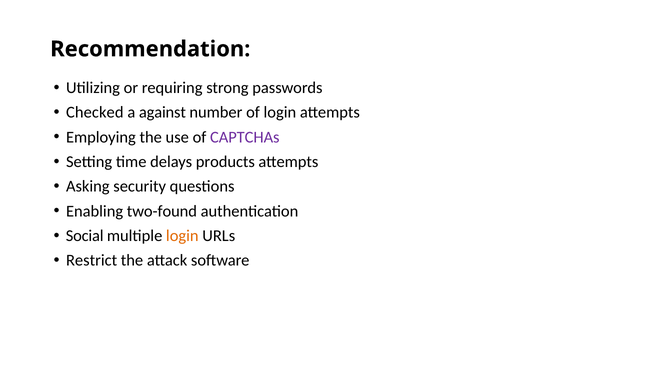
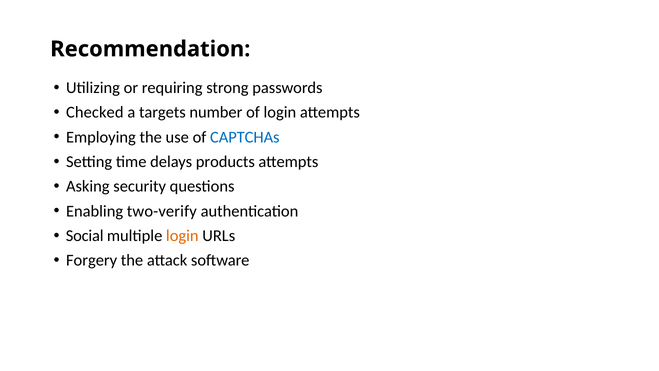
against: against -> targets
CAPTCHAs colour: purple -> blue
two-found: two-found -> two-verify
Restrict: Restrict -> Forgery
